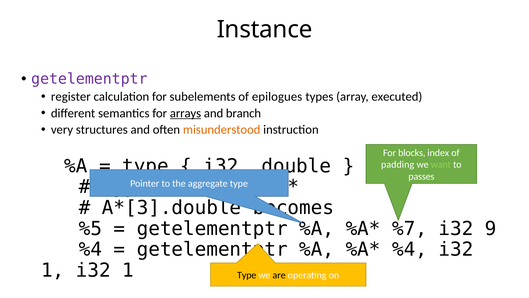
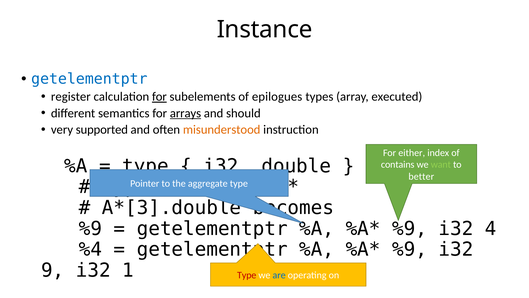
getelementptr at (89, 79) colour: purple -> blue
for at (159, 97) underline: none -> present
branch: branch -> should
structures: structures -> supported
blocks: blocks -> either
padding: padding -> contains
passes: passes -> better
%5 at (90, 228): %5 -> %9
%7 at (410, 228): %7 -> %9
9: 9 -> 4
%4 at (410, 249): %4 -> %9
1 at (53, 270): 1 -> 9
Type at (247, 275) colour: black -> red
are colour: black -> blue
